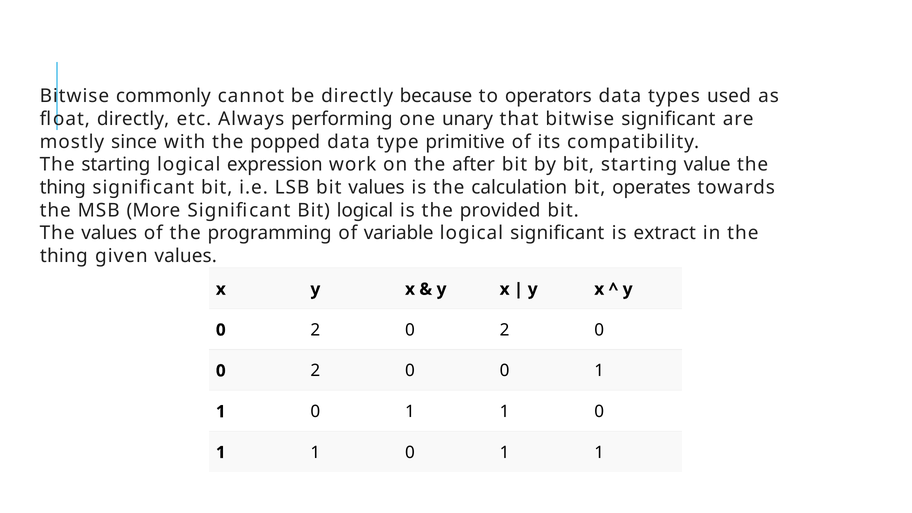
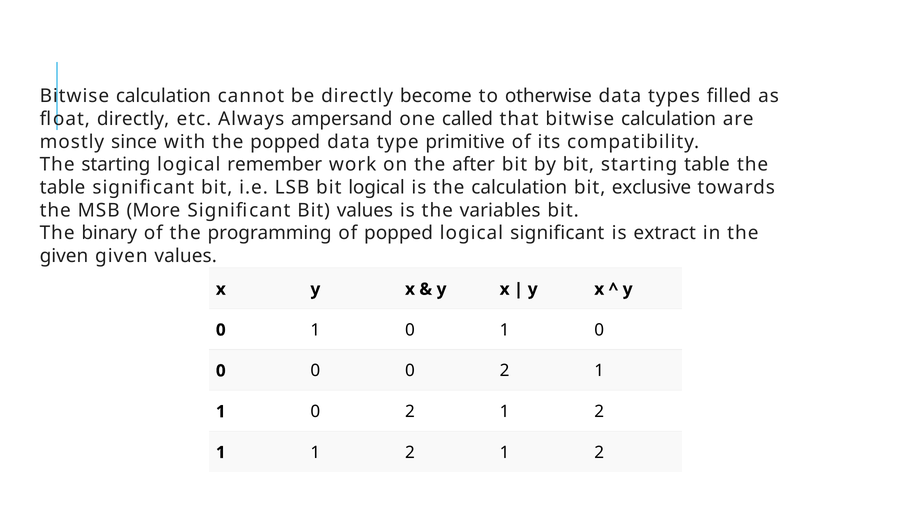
commonly at (163, 96): commonly -> calculation
because: because -> become
operators: operators -> otherwise
used: used -> filled
performing: performing -> ampersand
unary: unary -> called
that bitwise significant: significant -> calculation
expression: expression -> remember
starting value: value -> table
thing at (63, 187): thing -> table
bit values: values -> logical
operates: operates -> exclusive
Bit logical: logical -> values
provided: provided -> variables
The values: values -> binary
of variable: variable -> popped
thing at (64, 256): thing -> given
2 at (315, 330): 2 -> 1
2 at (505, 330): 2 -> 1
2 at (315, 371): 2 -> 0
0 at (505, 371): 0 -> 2
1 at (410, 412): 1 -> 2
0 at (599, 412): 0 -> 2
0 at (410, 452): 0 -> 2
1 at (599, 452): 1 -> 2
